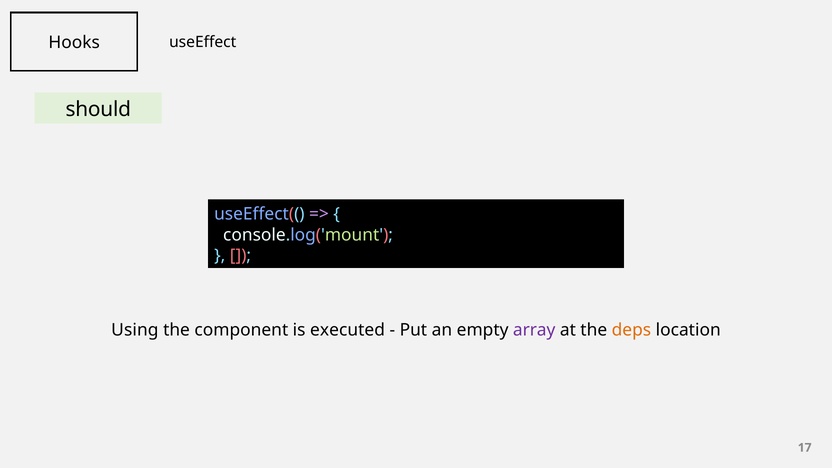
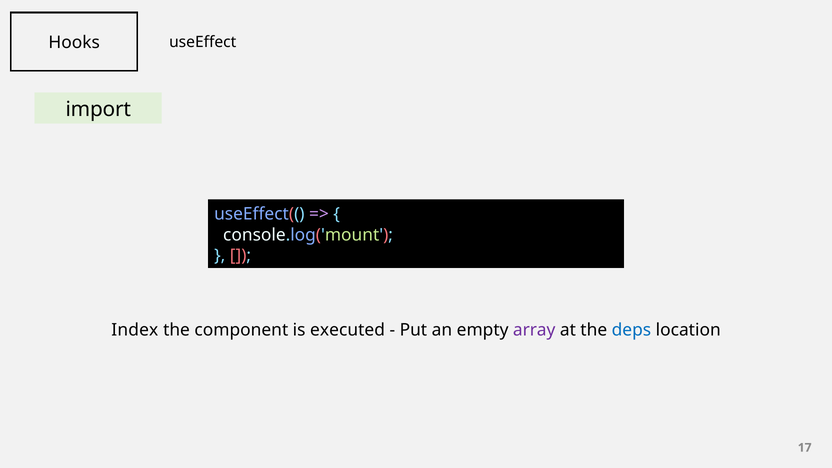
should: should -> import
Using: Using -> Index
deps colour: orange -> blue
